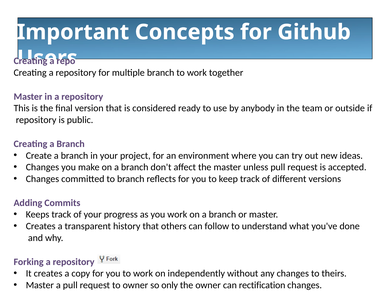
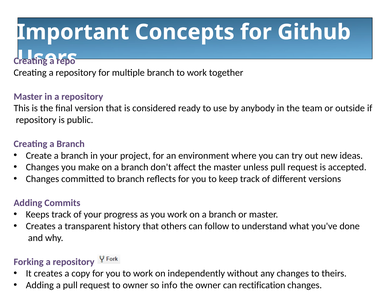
Master at (40, 286): Master -> Adding
only: only -> info
